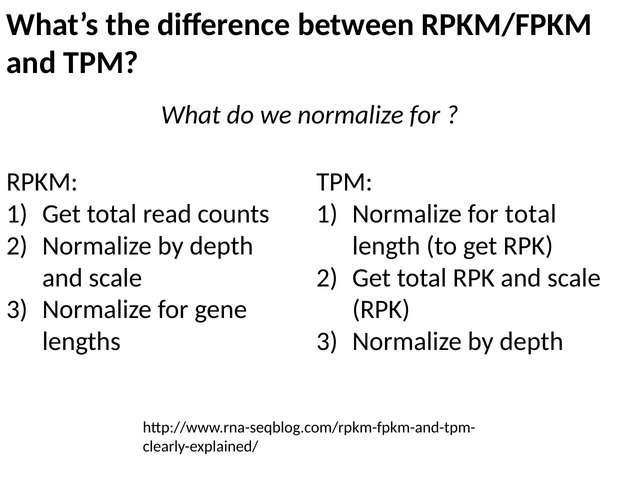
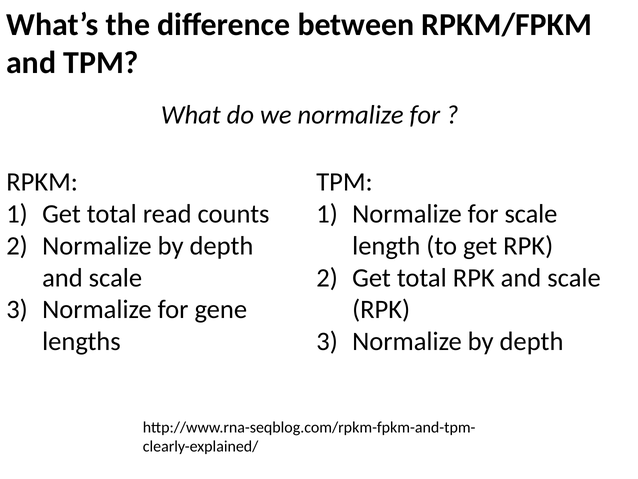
for total: total -> scale
